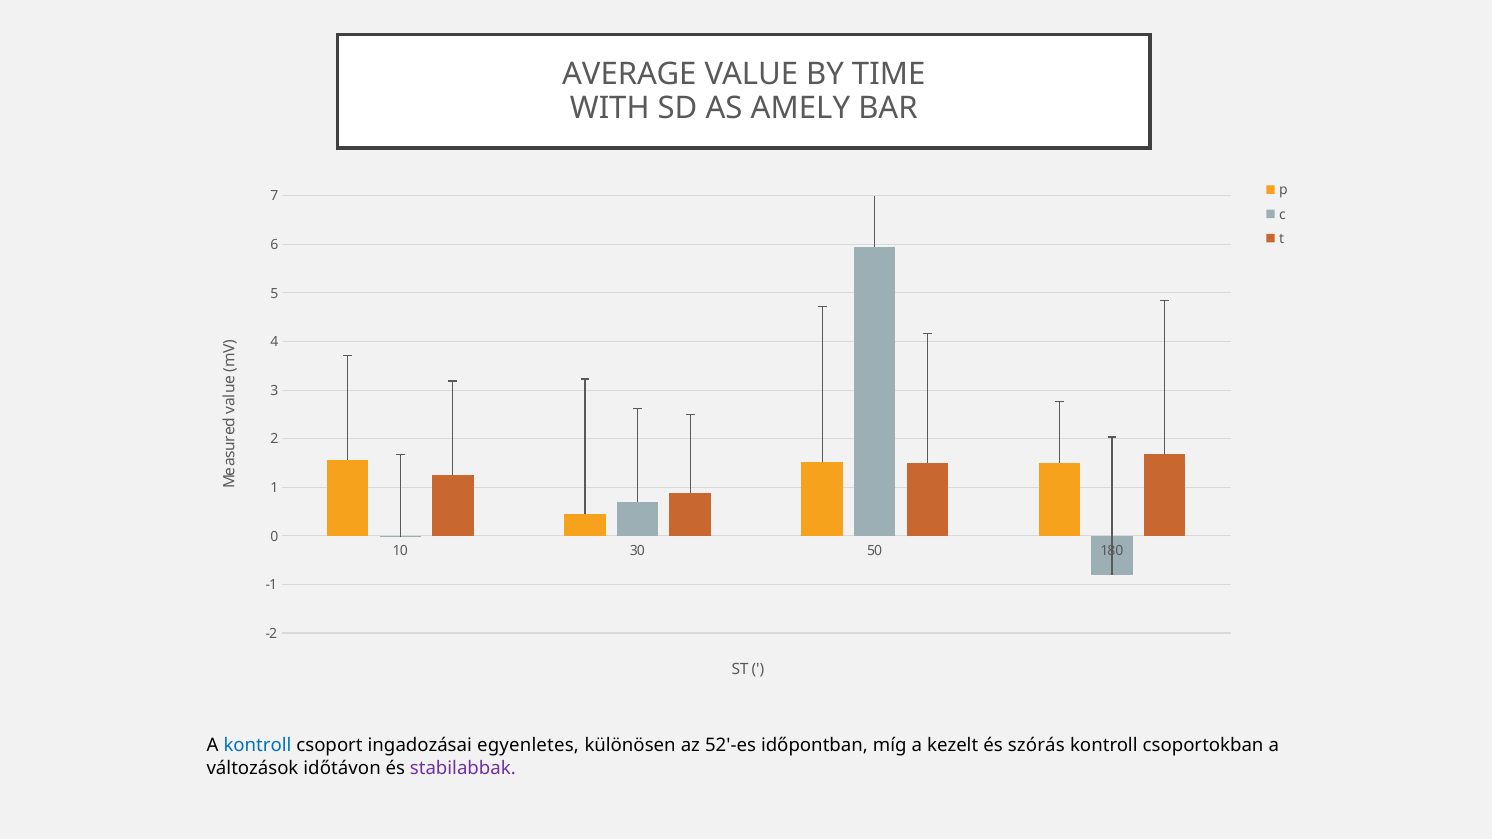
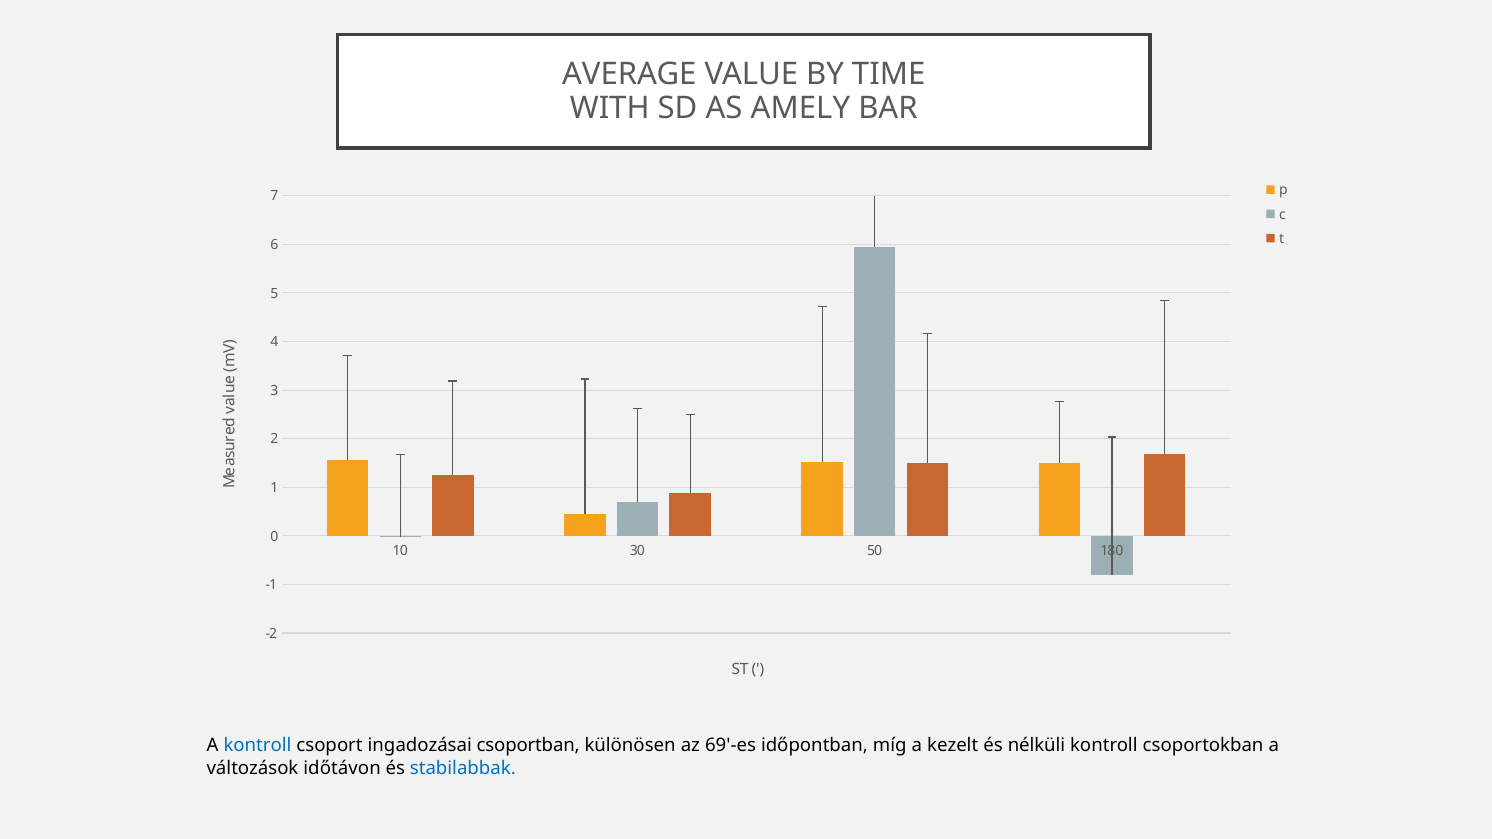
egyenletes: egyenletes -> csoportban
52'-es: 52'-es -> 69'-es
szórás: szórás -> nélküli
stabilabbak colour: purple -> blue
